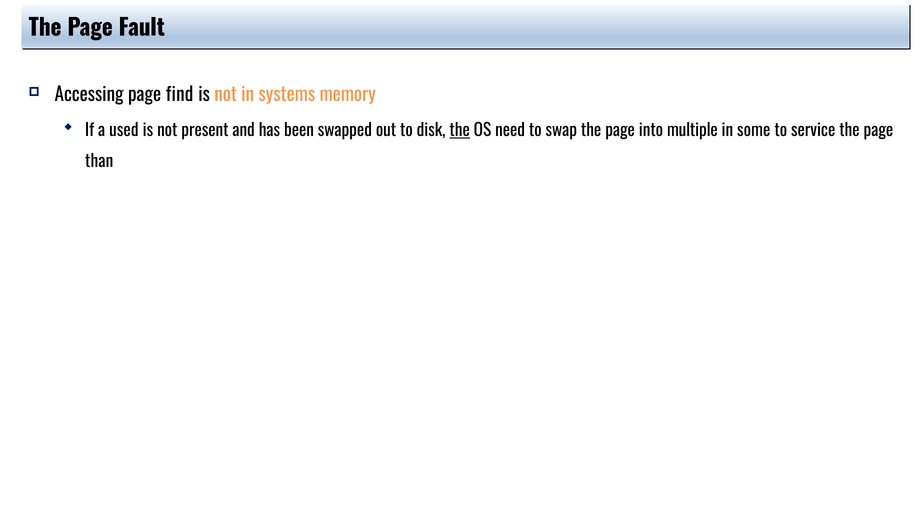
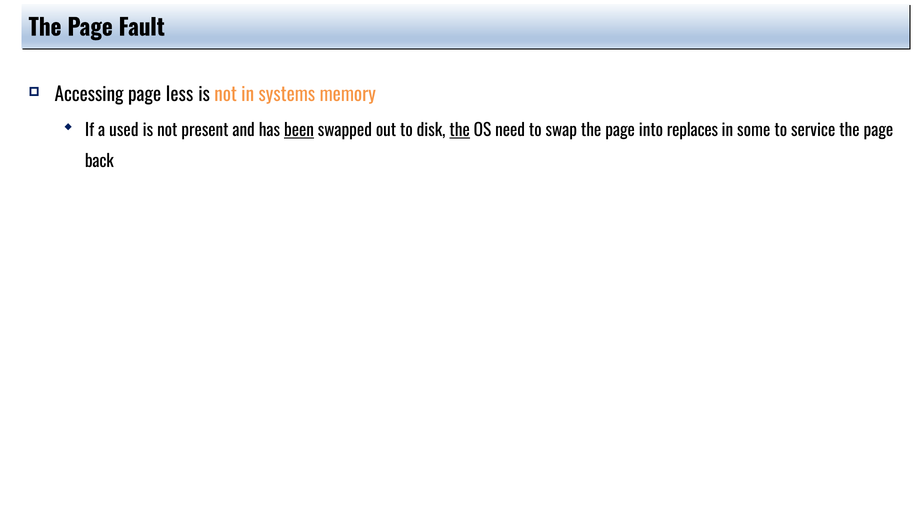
find: find -> less
been underline: none -> present
multiple: multiple -> replaces
than: than -> back
